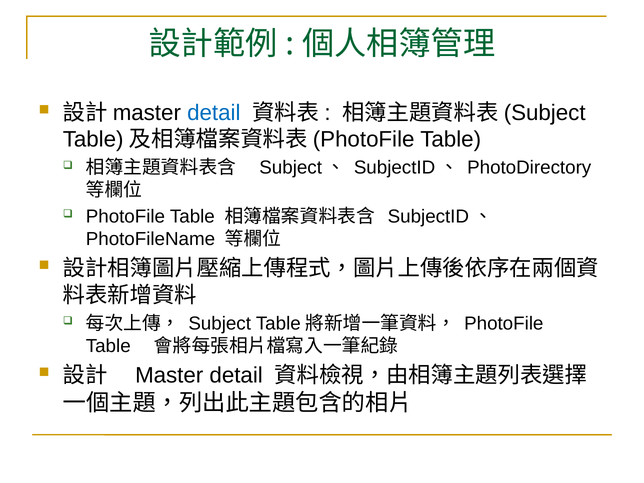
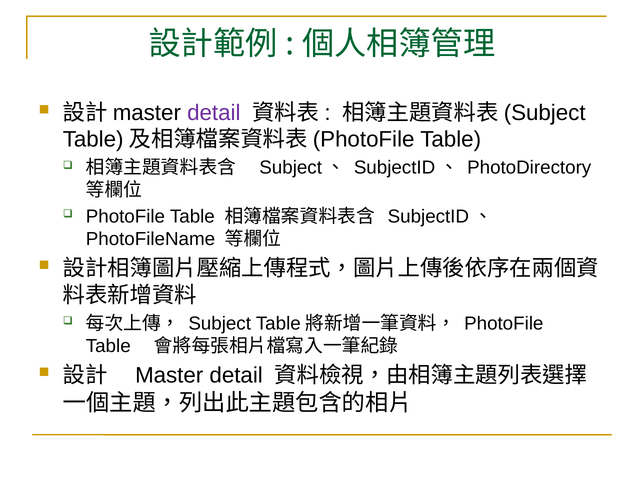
detail at (214, 113) colour: blue -> purple
